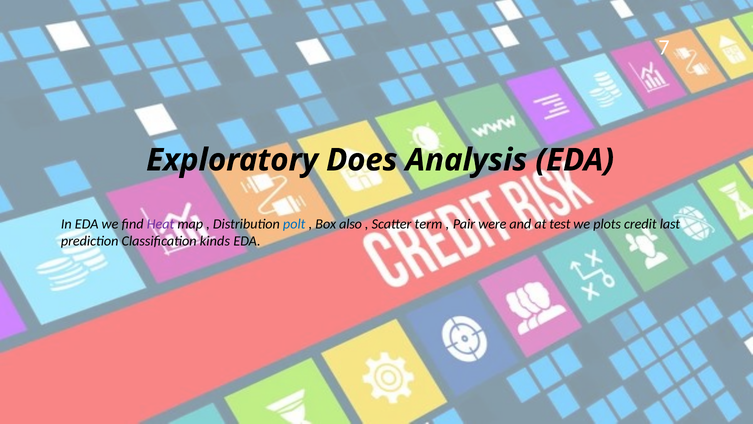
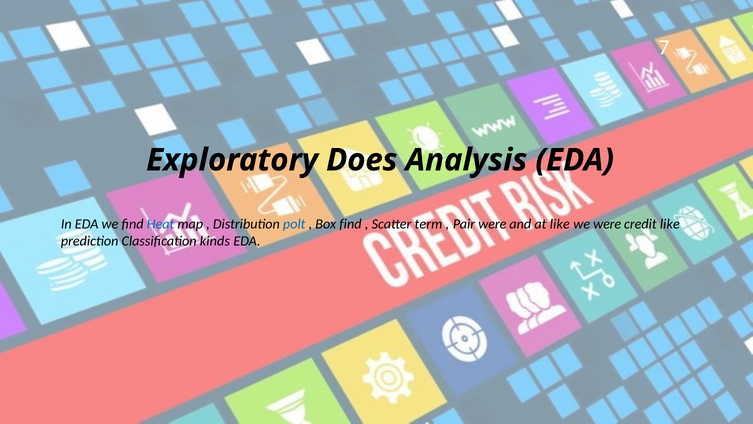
Heat colour: purple -> blue
Box also: also -> find
at test: test -> like
we plots: plots -> were
credit last: last -> like
